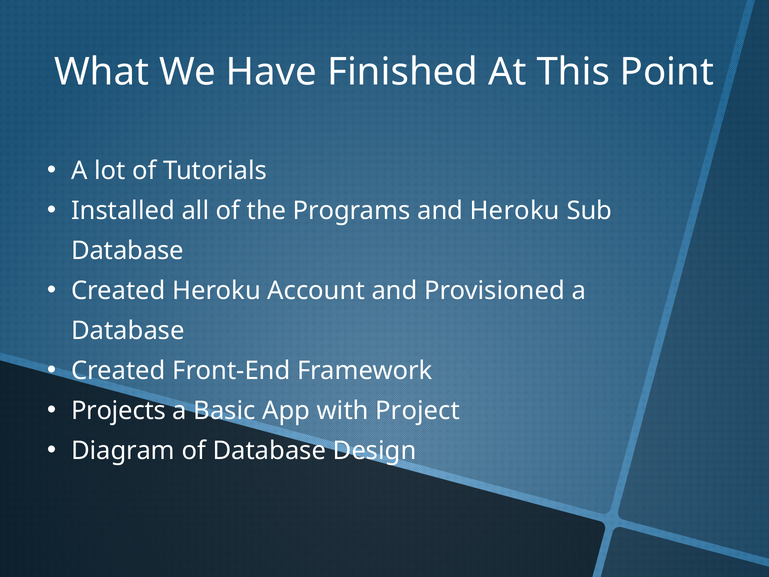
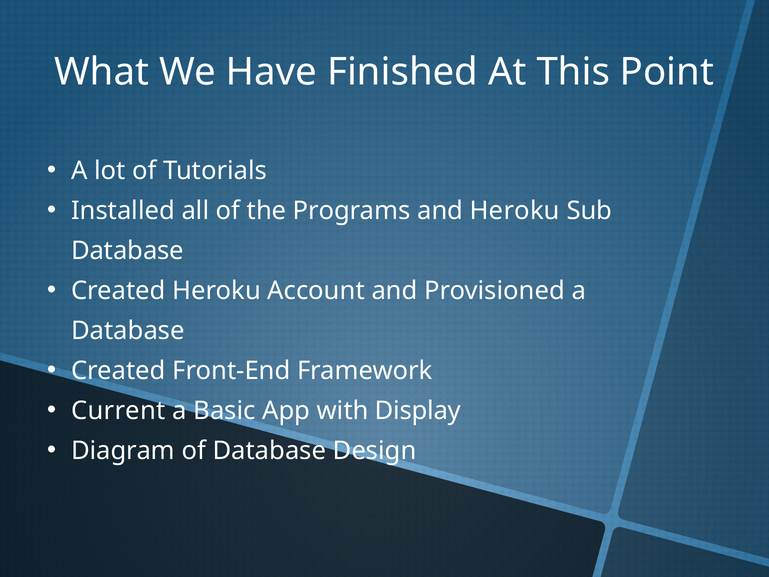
Projects: Projects -> Current
Project: Project -> Display
